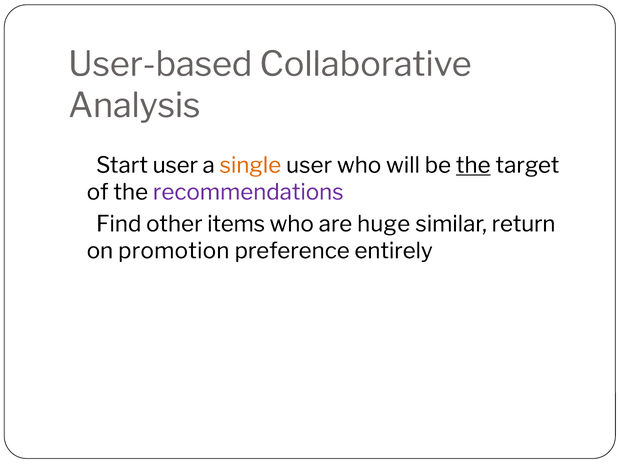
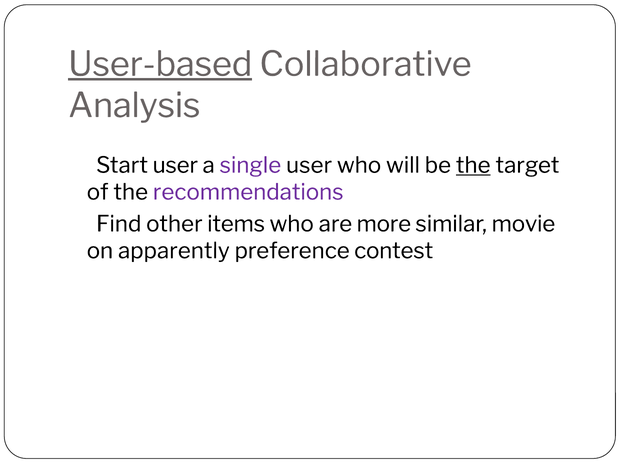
User-based underline: none -> present
single colour: orange -> purple
huge: huge -> more
return: return -> movie
promotion: promotion -> apparently
entirely: entirely -> contest
